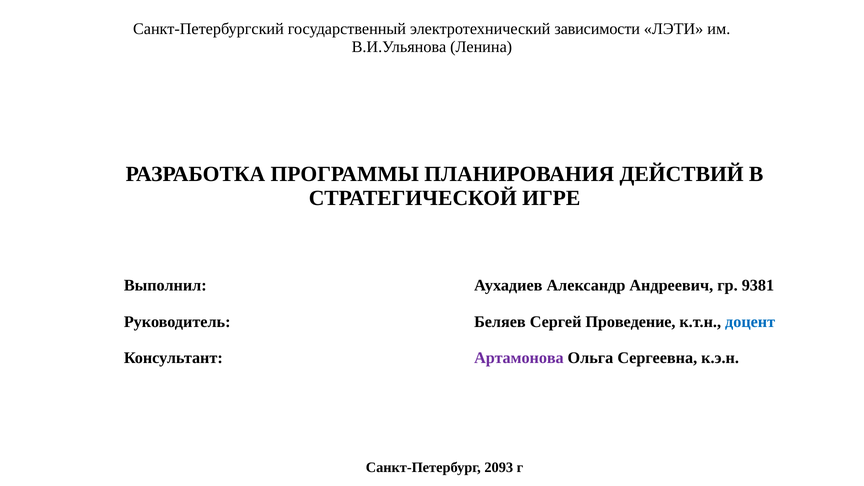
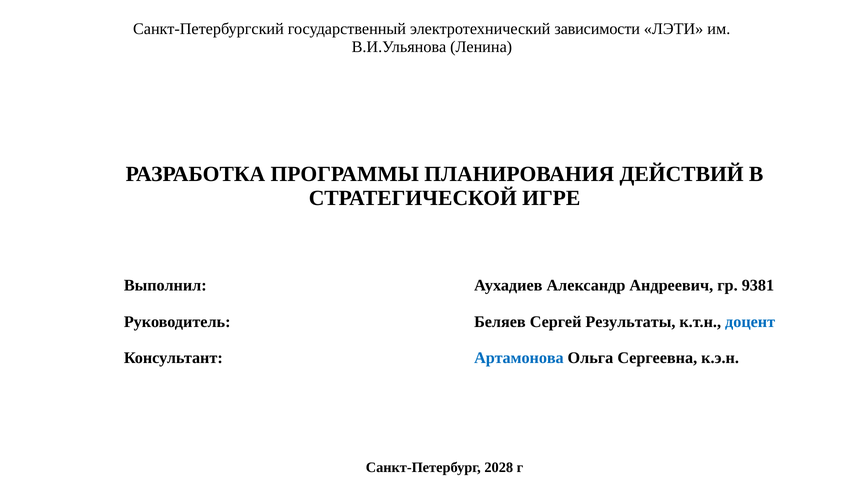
Проведение: Проведение -> Результаты
Артамонова colour: purple -> blue
2093: 2093 -> 2028
